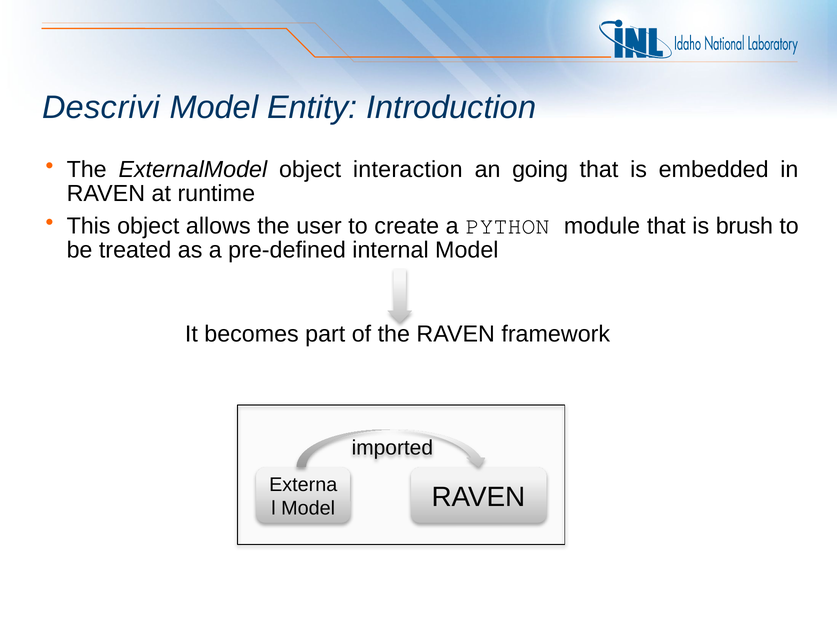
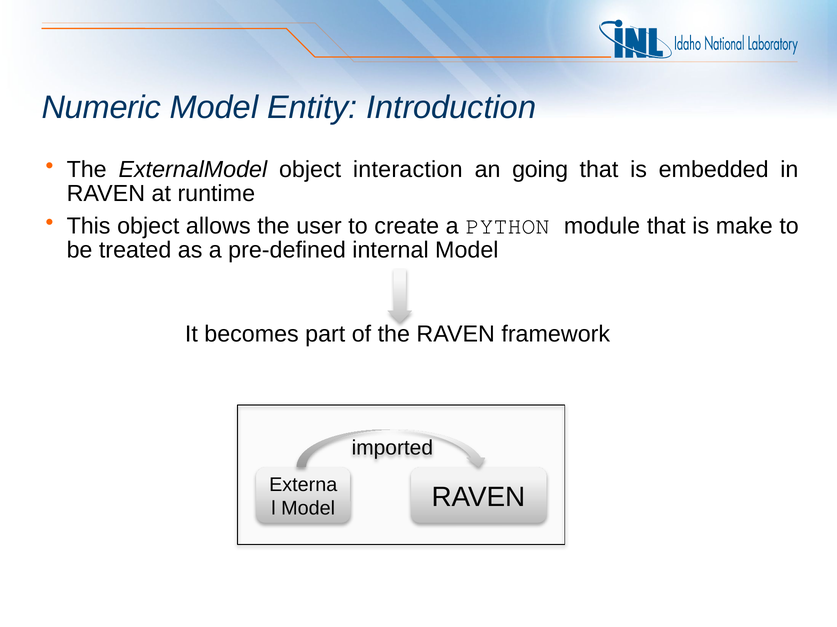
Descrivi: Descrivi -> Numeric
brush: brush -> make
